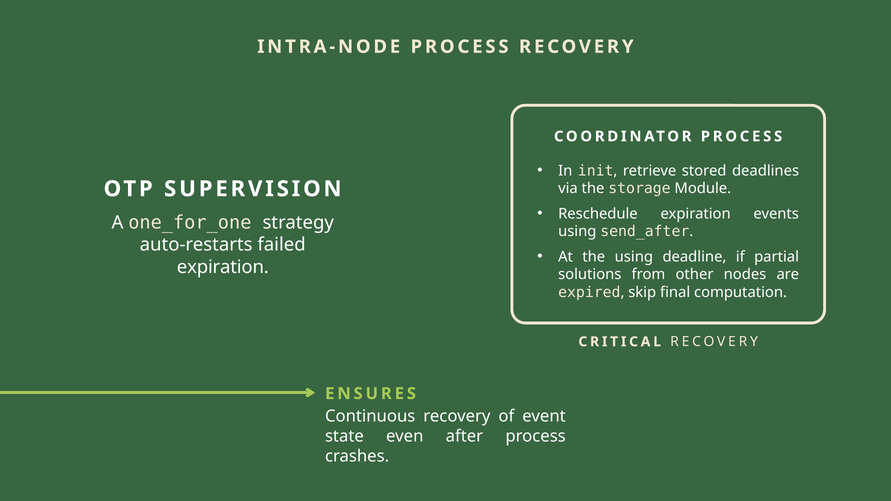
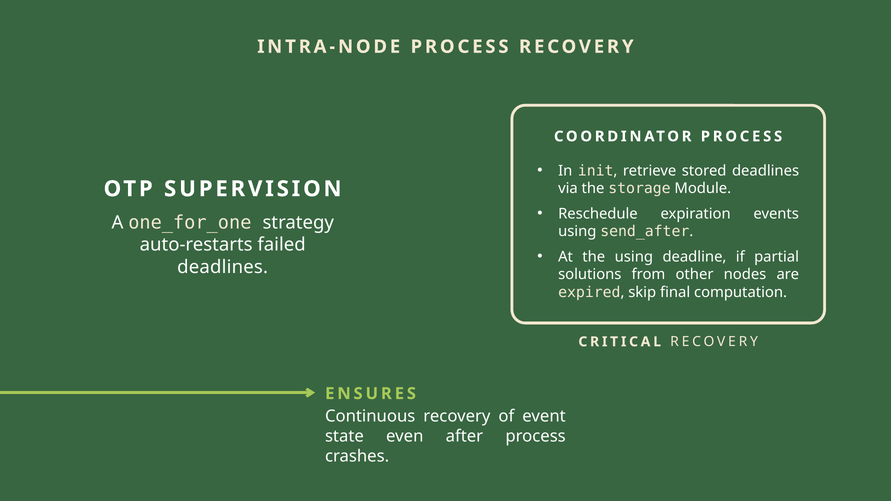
expiration at (223, 267): expiration -> deadlines
